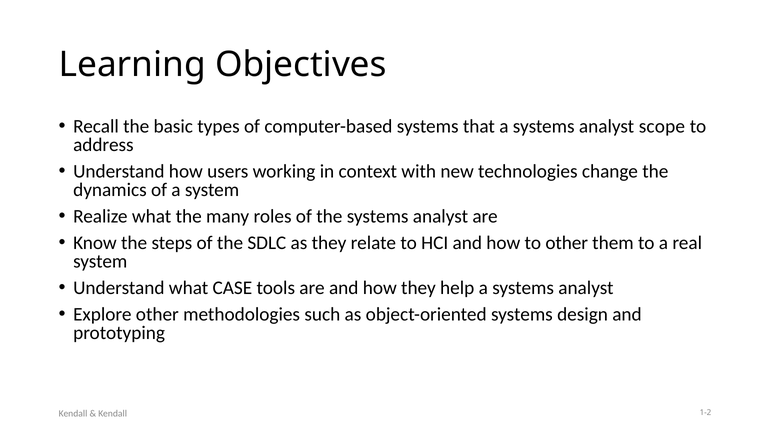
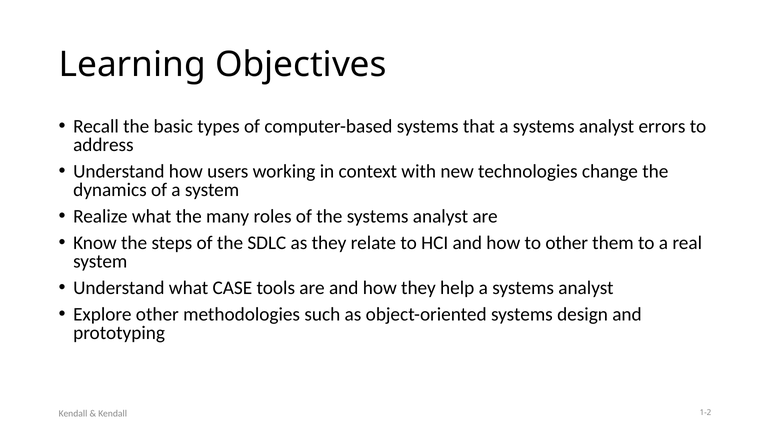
scope: scope -> errors
